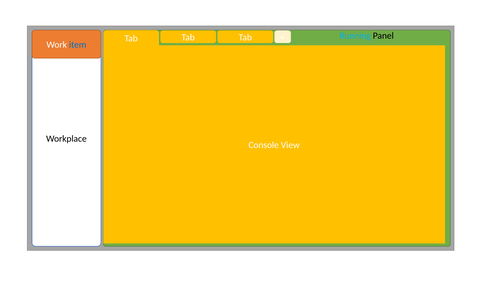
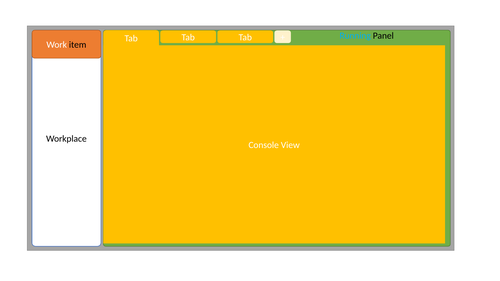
item colour: blue -> black
